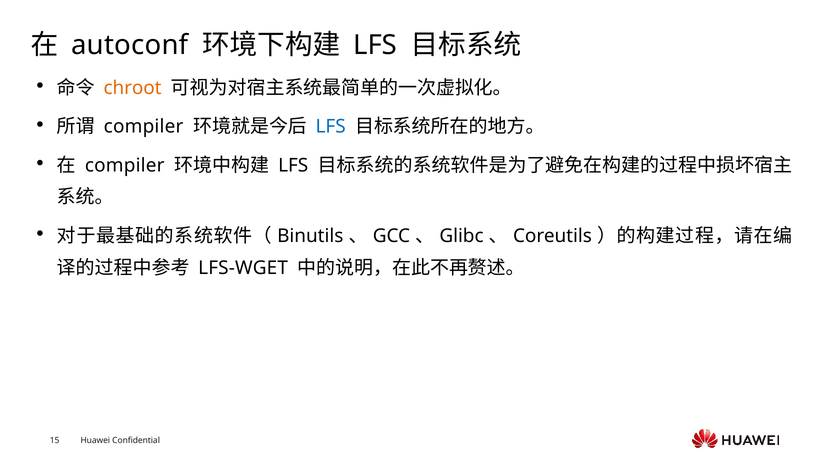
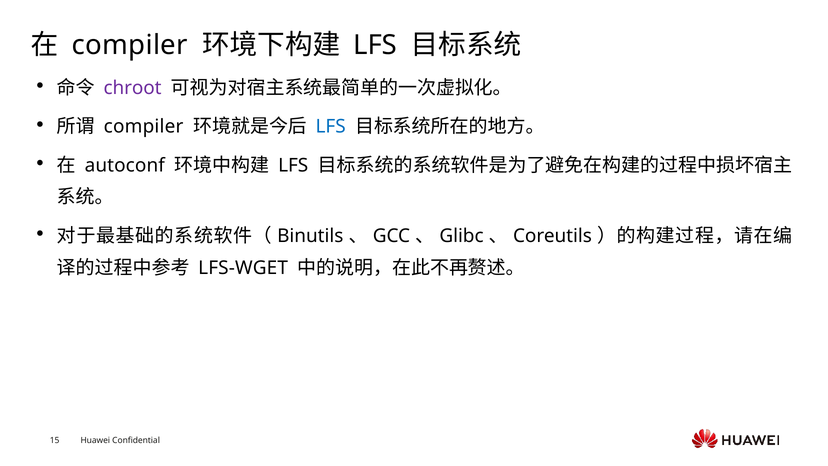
autoconf at (130, 45): autoconf -> compiler
chroot colour: orange -> purple
compiler at (125, 165): compiler -> autoconf
